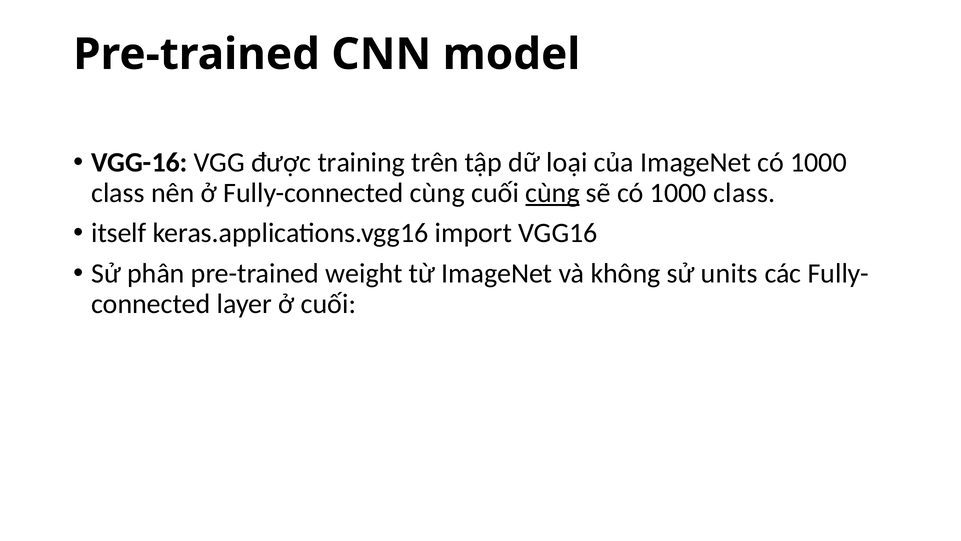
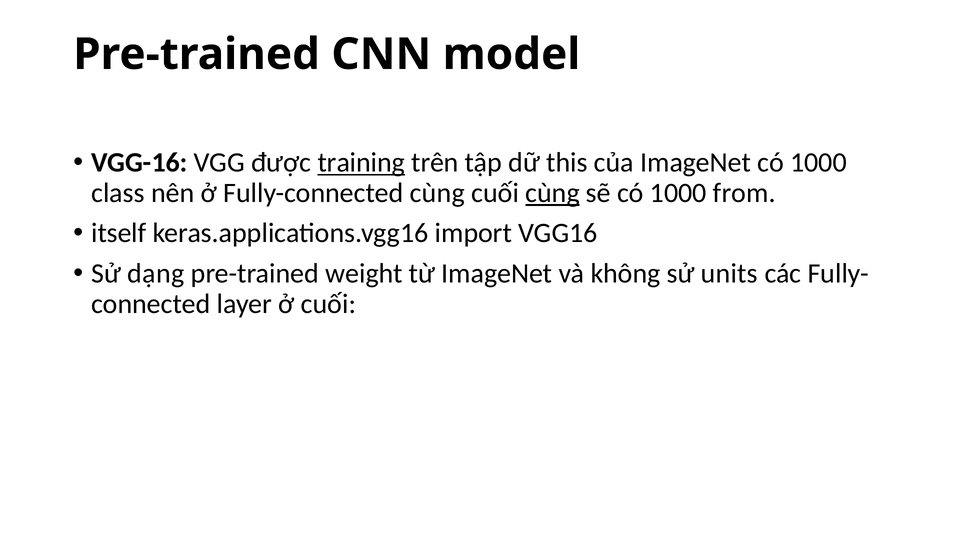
training underline: none -> present
loại: loại -> this
sẽ có 1000 class: class -> from
phân: phân -> dạng
